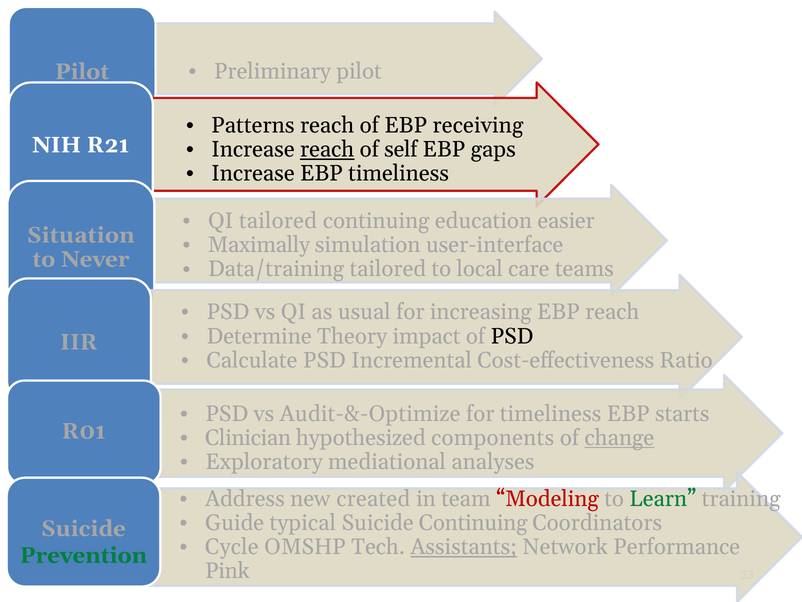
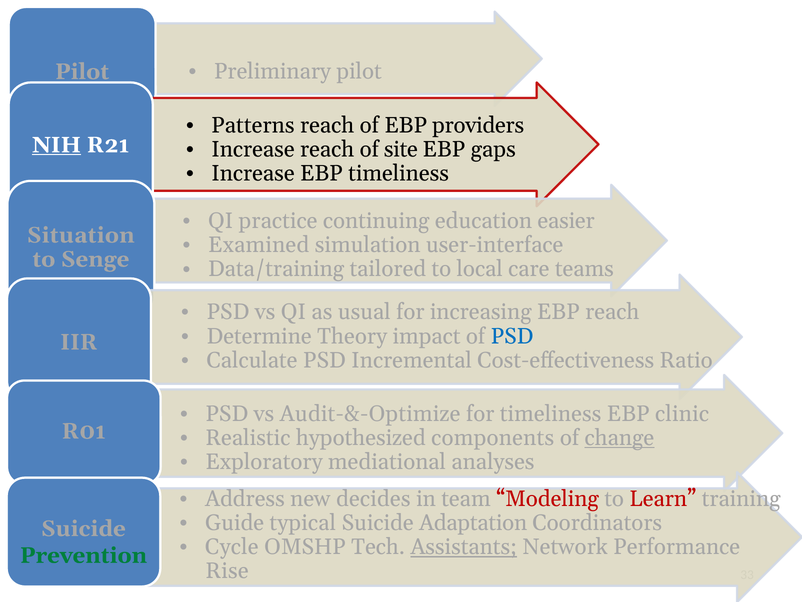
receiving: receiving -> providers
NIH underline: none -> present
reach at (327, 149) underline: present -> none
self: self -> site
QI tailored: tailored -> practice
Maximally: Maximally -> Examined
Never: Never -> Senge
PSD at (512, 336) colour: black -> blue
starts: starts -> clinic
Clinician: Clinician -> Realistic
created: created -> decides
Learn colour: green -> red
Suicide Continuing: Continuing -> Adaptation
Pink: Pink -> Rise
